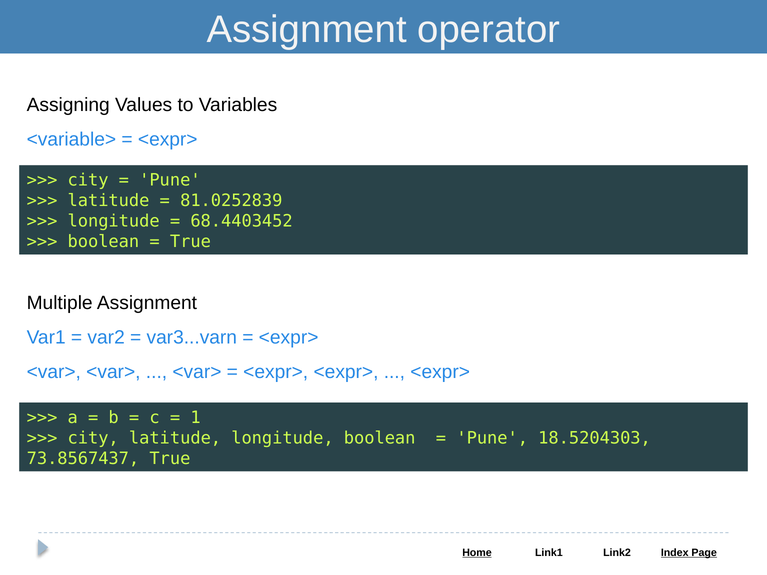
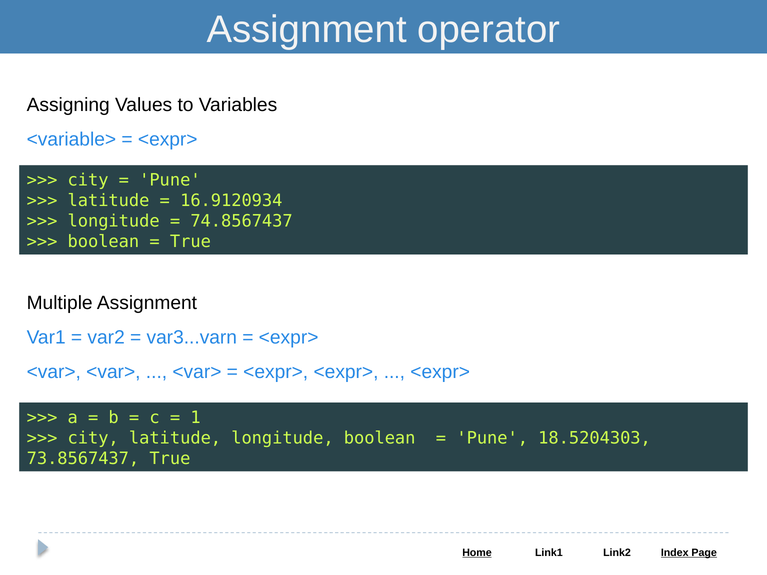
81.0252839: 81.0252839 -> 16.9120934
68.4403452: 68.4403452 -> 74.8567437
